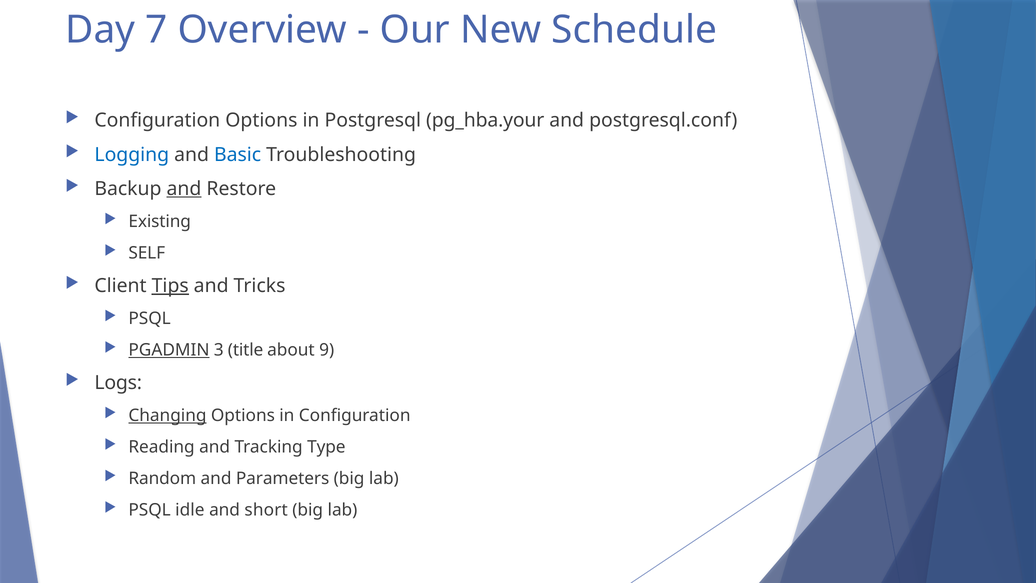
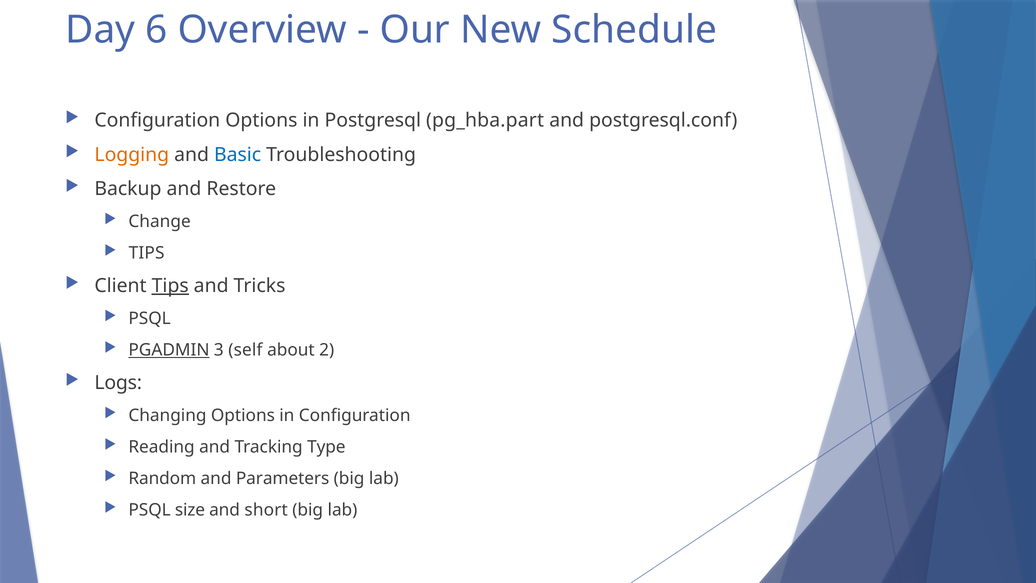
7: 7 -> 6
pg_hba.your: pg_hba.your -> pg_hba.part
Logging colour: blue -> orange
and at (184, 189) underline: present -> none
Existing: Existing -> Change
SELF at (147, 253): SELF -> TIPS
title: title -> self
9: 9 -> 2
Changing underline: present -> none
idle: idle -> size
